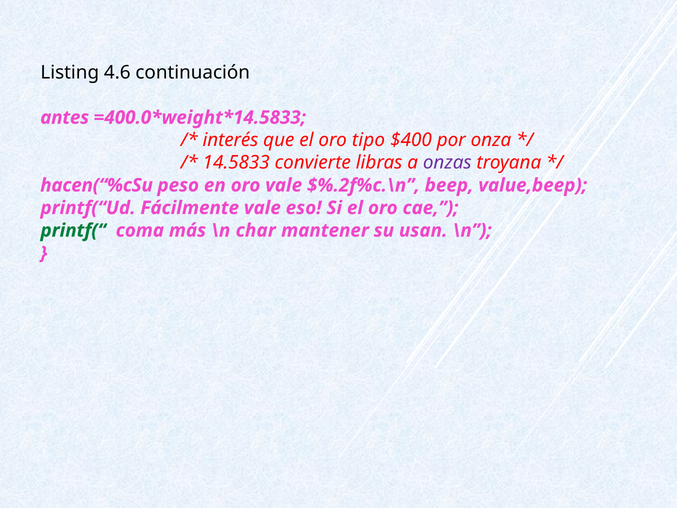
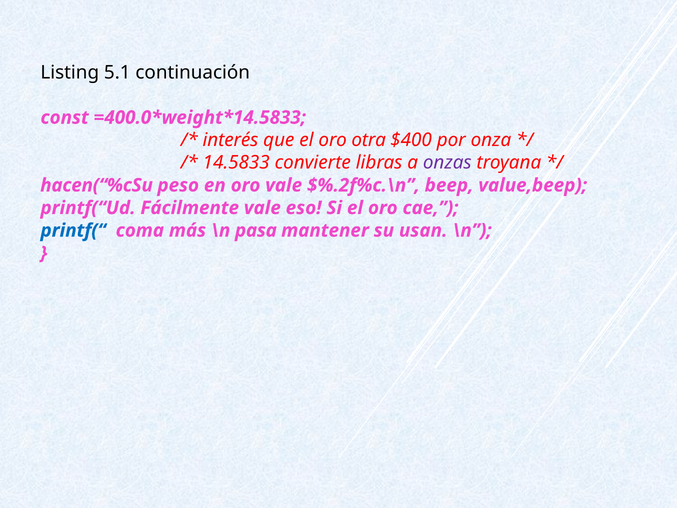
4.6: 4.6 -> 5.1
antes: antes -> const
tipo: tipo -> otra
printf(“ colour: green -> blue
char: char -> pasa
